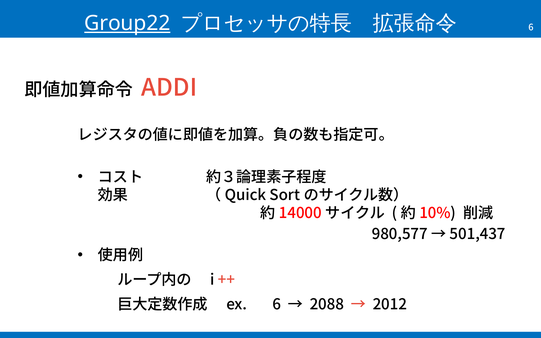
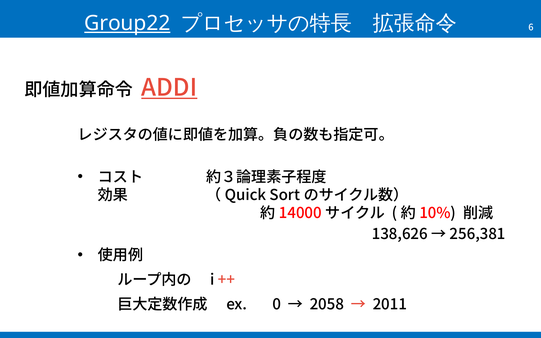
ADDI underline: none -> present
980,577: 980,577 -> 138,626
501,437: 501,437 -> 256,381
ex 6: 6 -> 0
2088: 2088 -> 2058
2012: 2012 -> 2011
